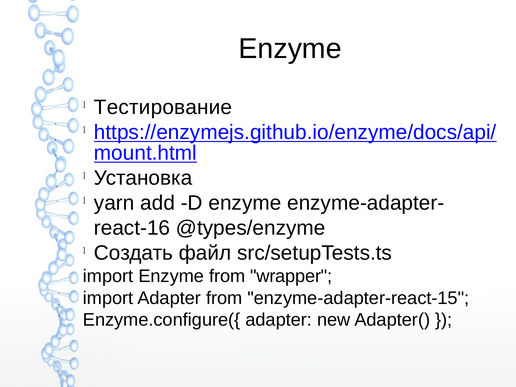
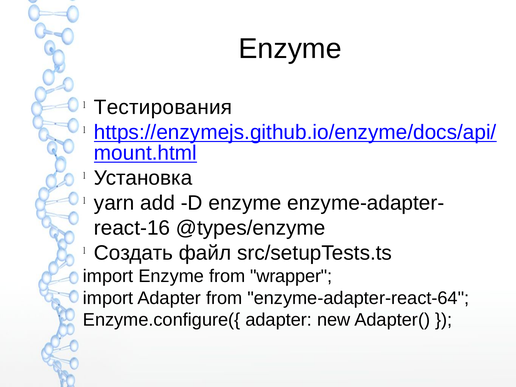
Тестирование: Тестирование -> Тестирования
enzyme-adapter-react-15: enzyme-adapter-react-15 -> enzyme-adapter-react-64
